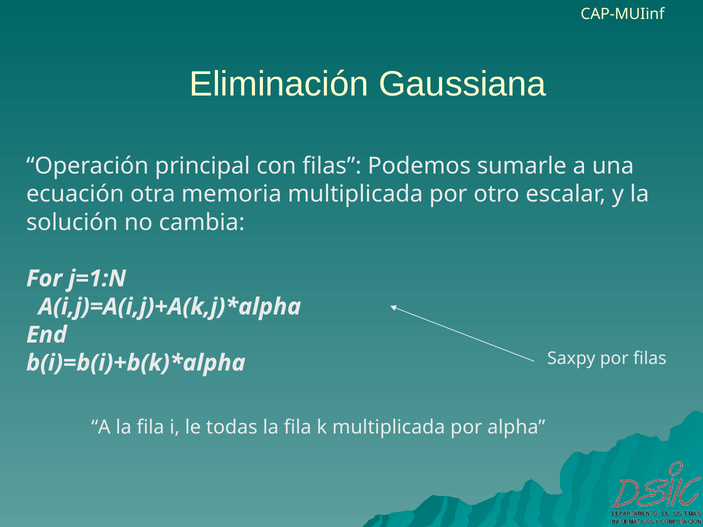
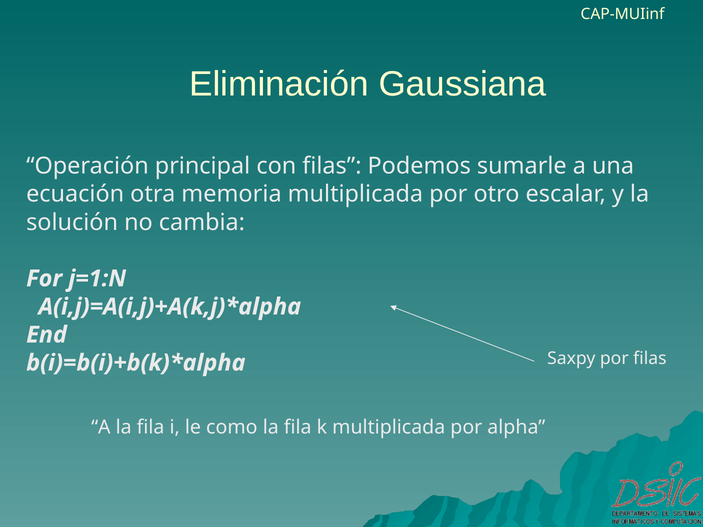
todas: todas -> como
